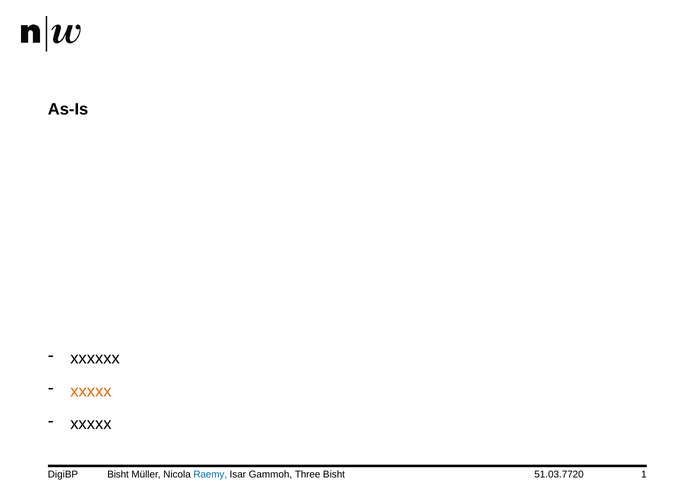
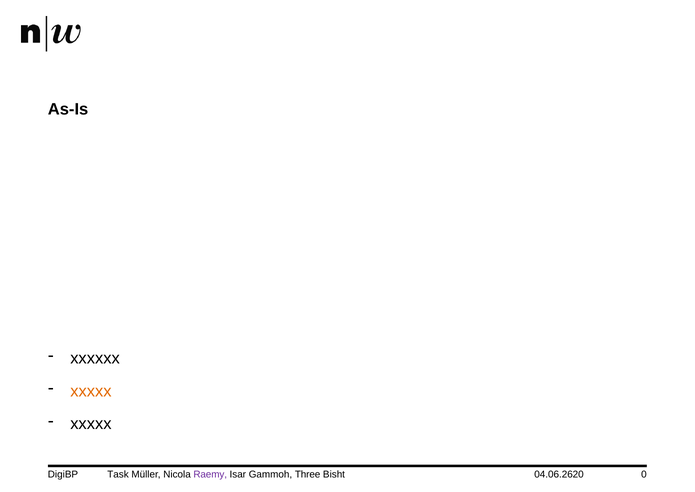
DigiBP Bisht: Bisht -> Task
Raemy colour: blue -> purple
51.03.7720: 51.03.7720 -> 04.06.2620
1: 1 -> 0
